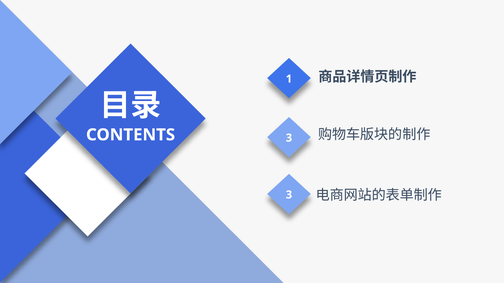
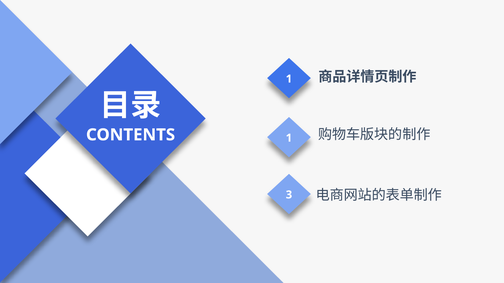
CONTENTS 3: 3 -> 1
